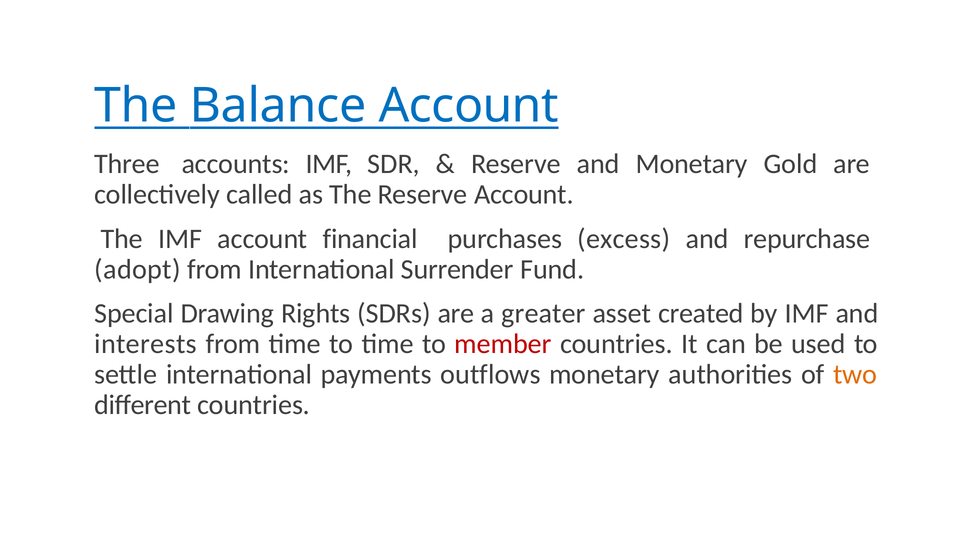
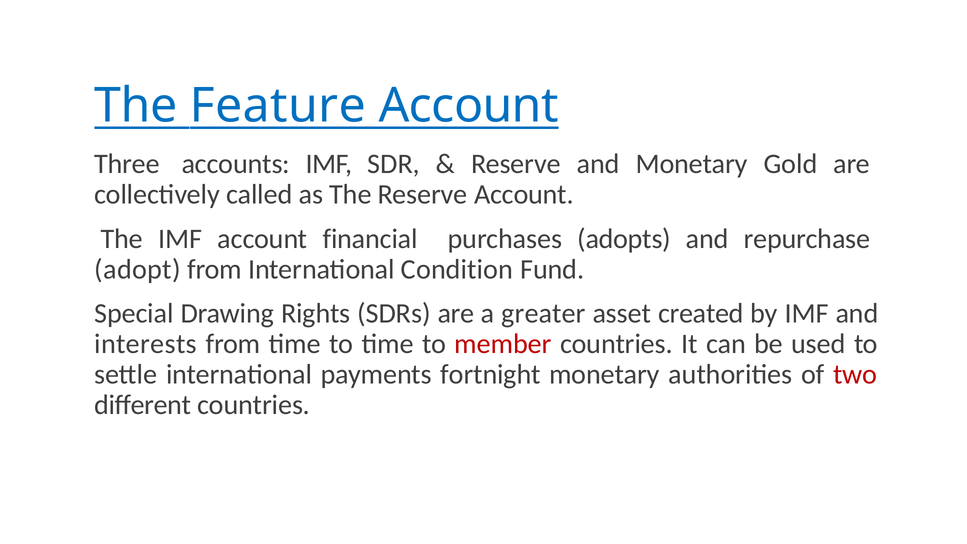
Balance: Balance -> Feature
excess: excess -> adopts
Surrender: Surrender -> Condition
outflows: outflows -> fortnight
two colour: orange -> red
